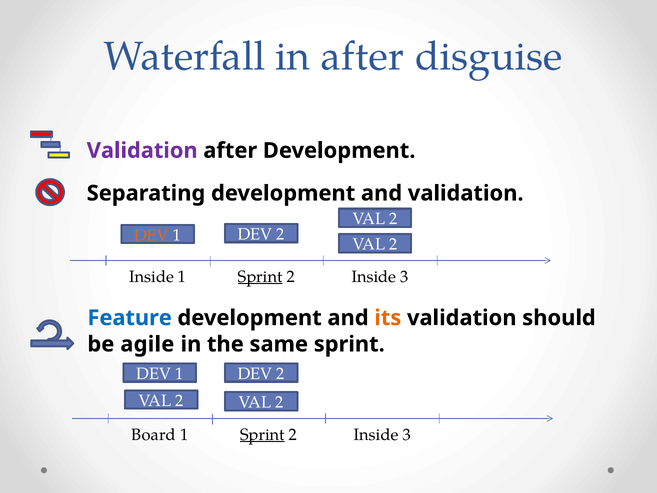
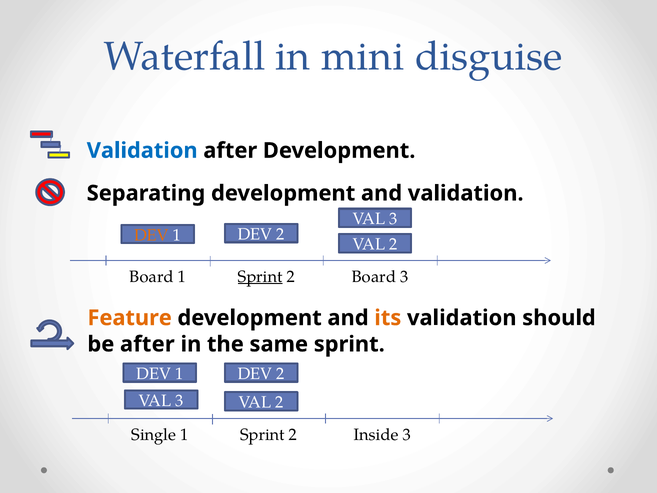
in after: after -> mini
Validation at (142, 151) colour: purple -> blue
2 at (393, 219): 2 -> 3
Inside at (152, 276): Inside -> Board
Inside at (374, 276): Inside -> Board
Feature colour: blue -> orange
be agile: agile -> after
2 at (179, 400): 2 -> 3
Board: Board -> Single
Sprint at (262, 434) underline: present -> none
